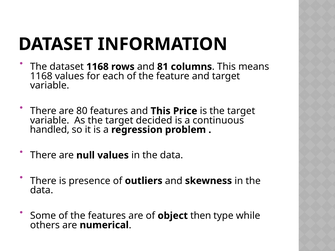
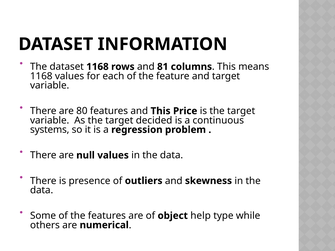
handled: handled -> systems
then: then -> help
